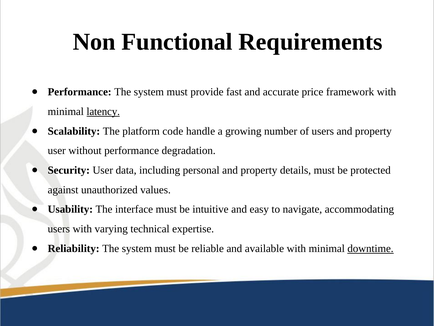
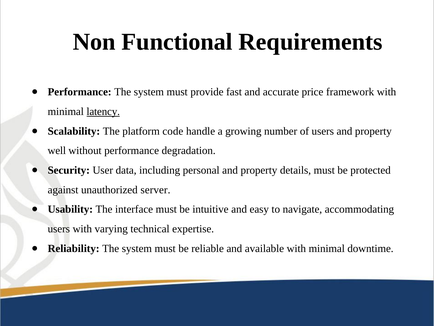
user at (57, 150): user -> well
values: values -> server
downtime underline: present -> none
